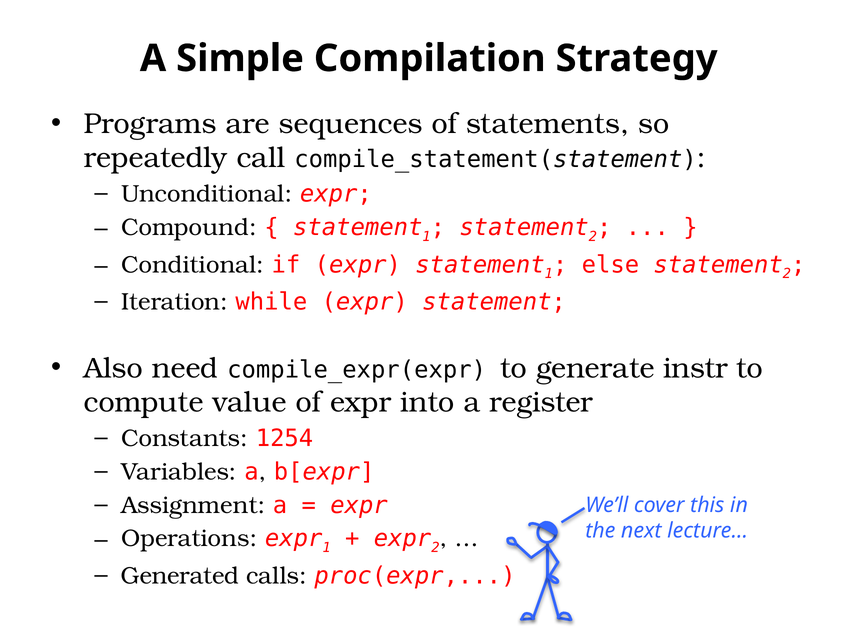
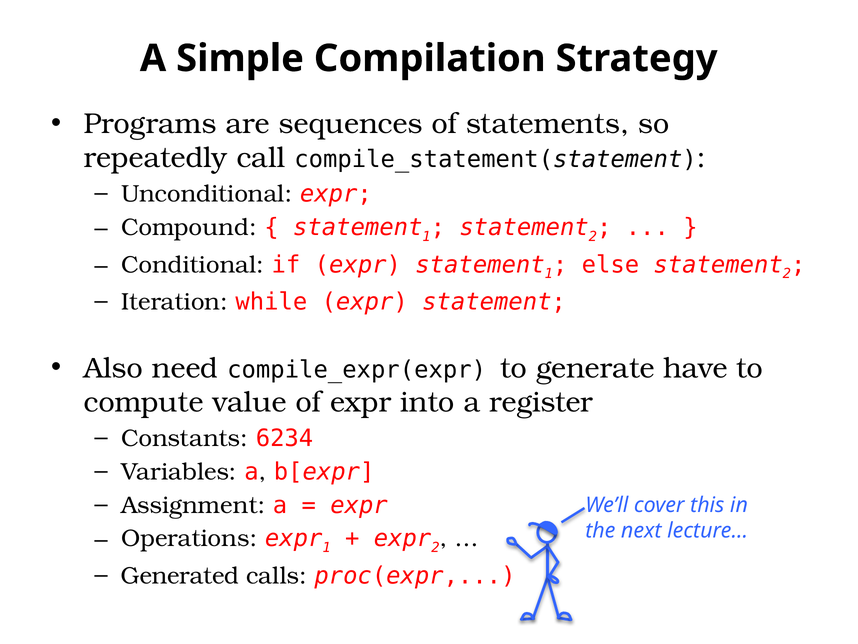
instr: instr -> have
1254: 1254 -> 6234
